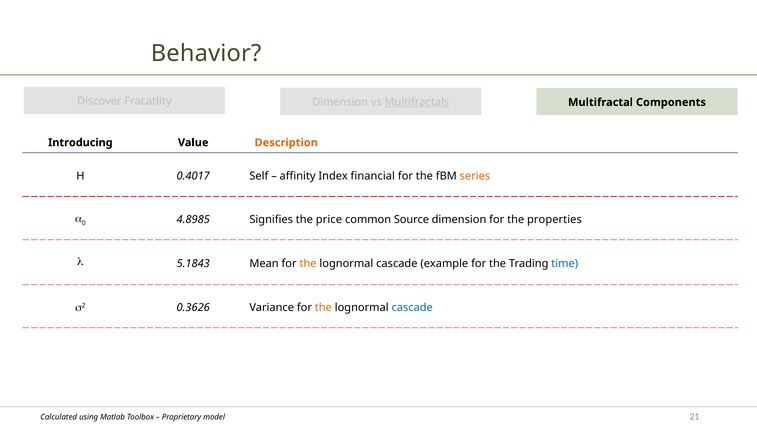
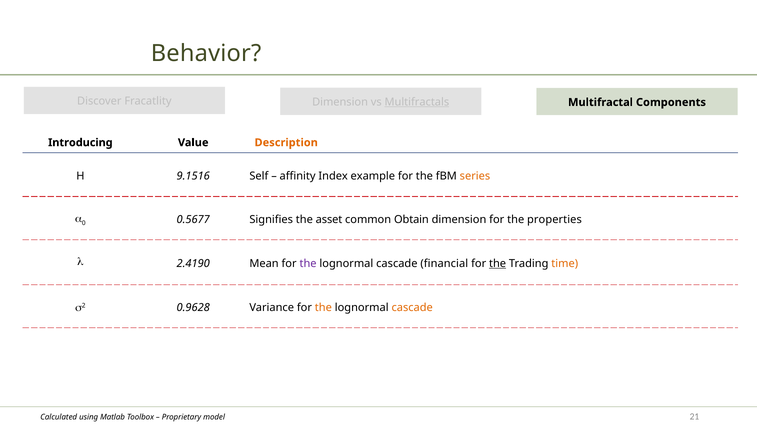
0.4017: 0.4017 -> 9.1516
financial: financial -> example
4.8985: 4.8985 -> 0.5677
price: price -> asset
Source: Source -> Obtain
5.1843: 5.1843 -> 2.4190
the at (308, 263) colour: orange -> purple
example: example -> financial
the at (498, 263) underline: none -> present
time colour: blue -> orange
0.3626: 0.3626 -> 0.9628
cascade at (412, 307) colour: blue -> orange
